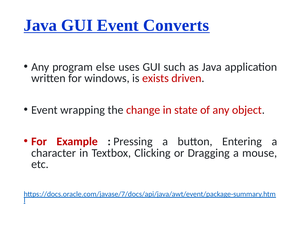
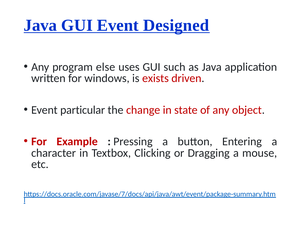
Converts: Converts -> Designed
wrapping: wrapping -> particular
